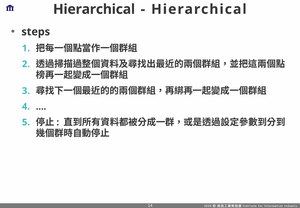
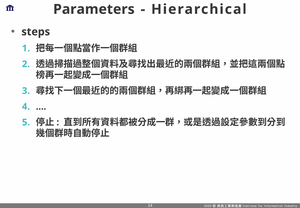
Hierarchical at (94, 9): Hierarchical -> Parameters
